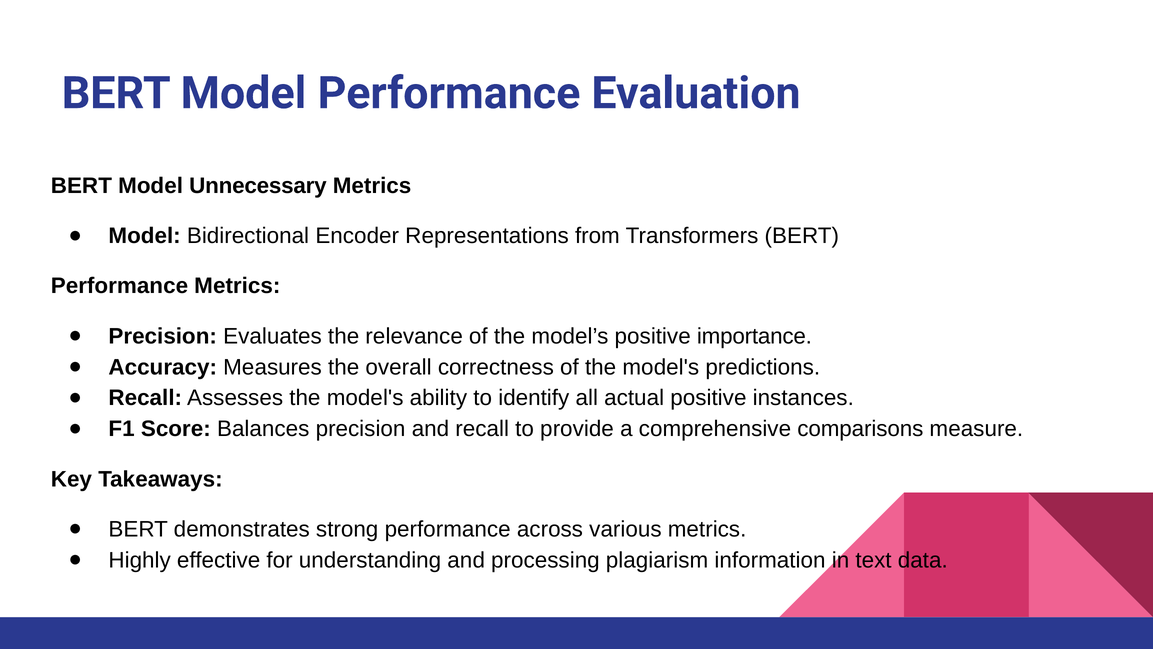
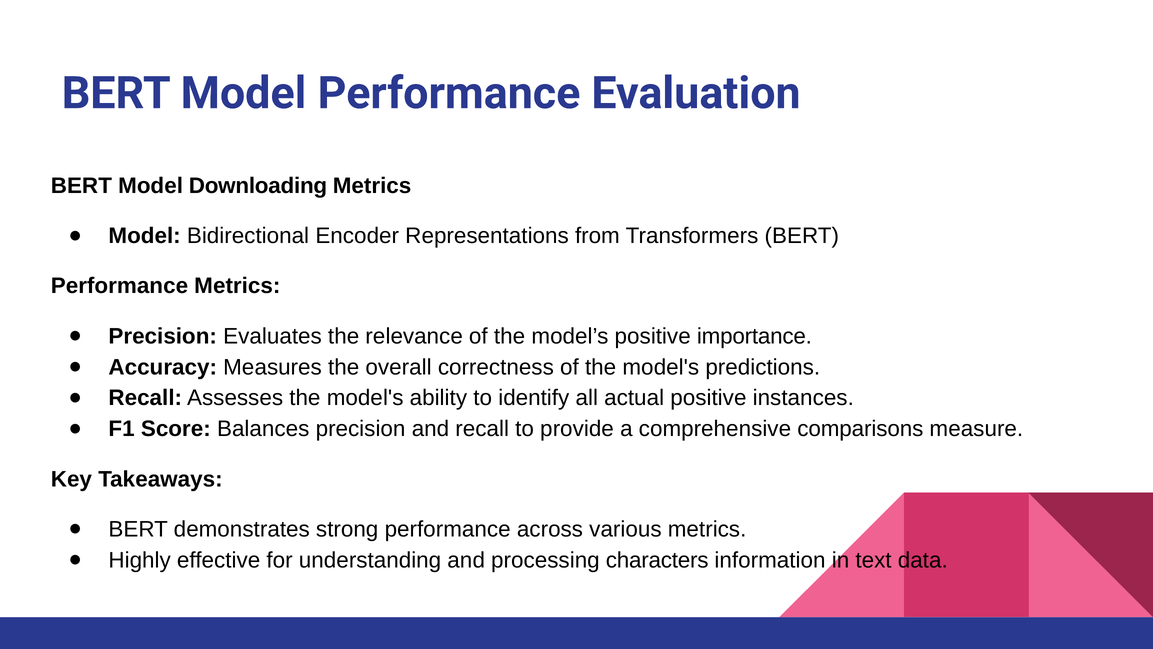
Unnecessary: Unnecessary -> Downloading
plagiarism: plagiarism -> characters
